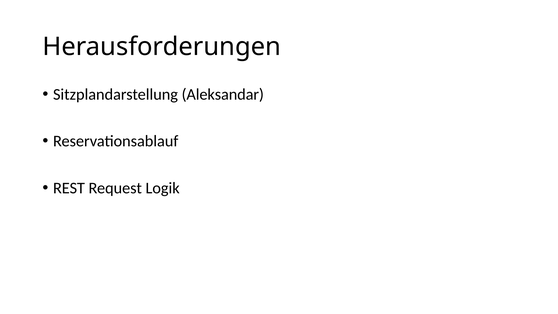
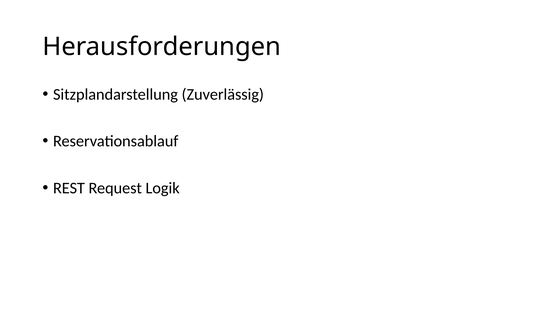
Aleksandar: Aleksandar -> Zuverlässig
